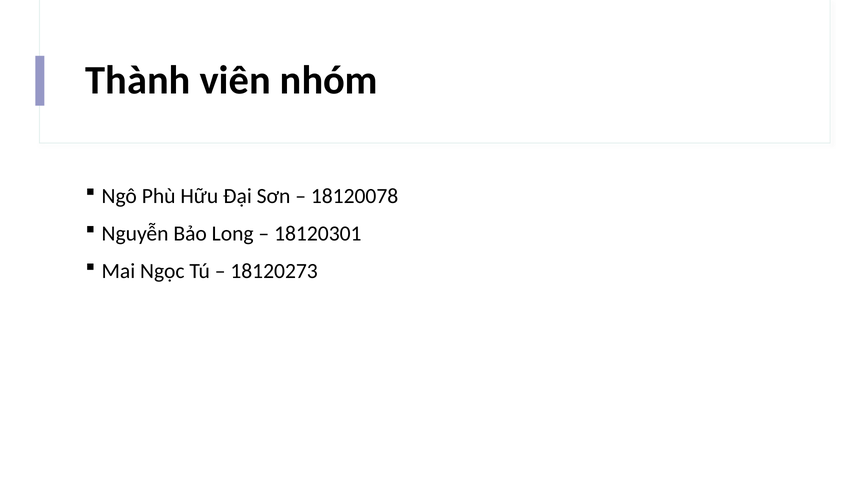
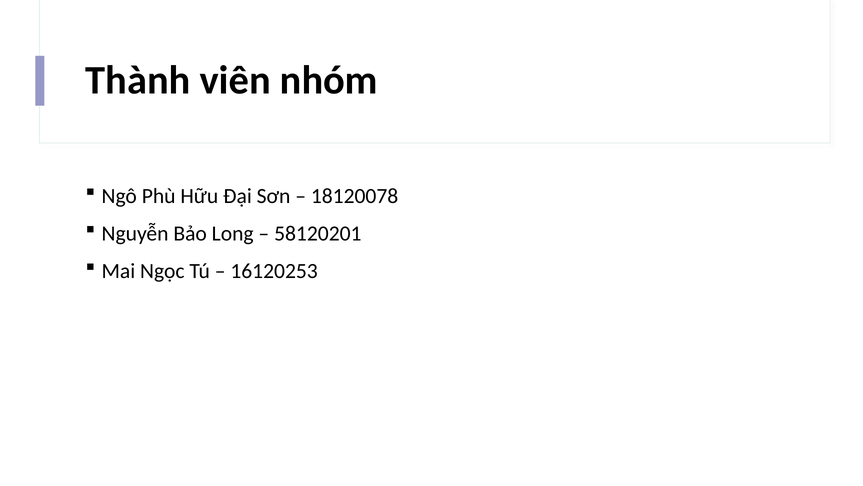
18120301: 18120301 -> 58120201
18120273: 18120273 -> 16120253
